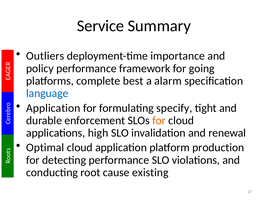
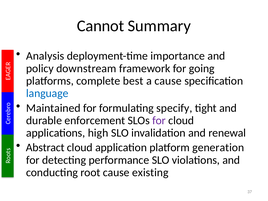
Service: Service -> Cannot
Outliers: Outliers -> Analysis
policy performance: performance -> downstream
a alarm: alarm -> cause
Application at (53, 108): Application -> Maintained
for at (159, 120) colour: orange -> purple
Optimal: Optimal -> Abstract
production: production -> generation
